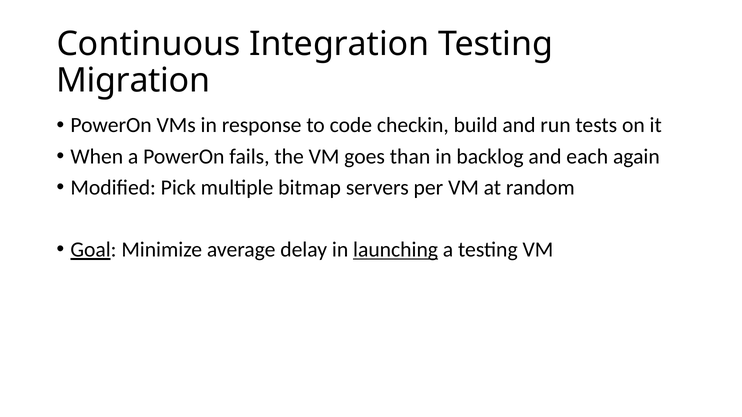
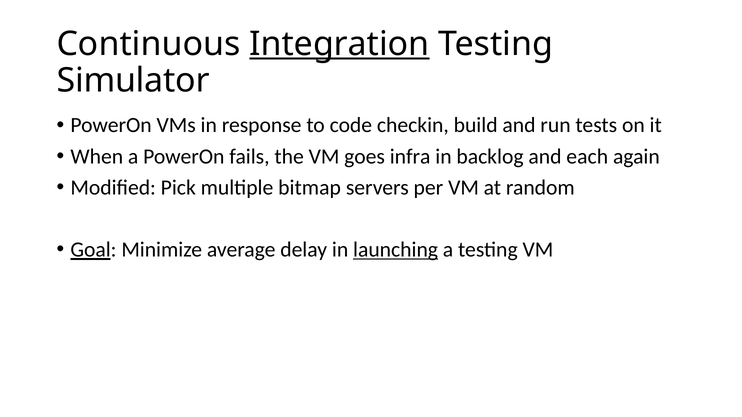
Integration underline: none -> present
Migration: Migration -> Simulator
than: than -> infra
